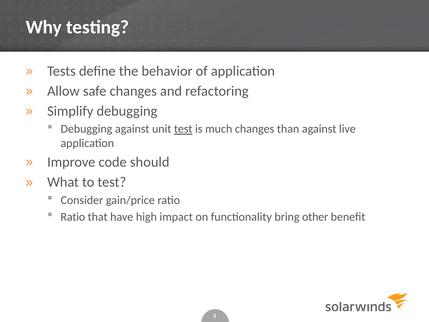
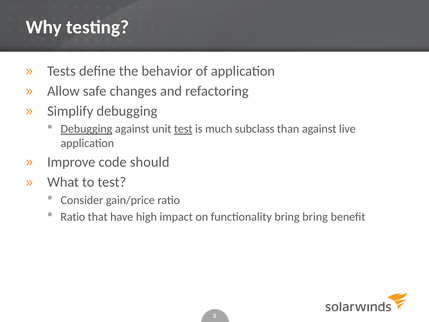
Debugging at (86, 129) underline: none -> present
much changes: changes -> subclass
bring other: other -> bring
